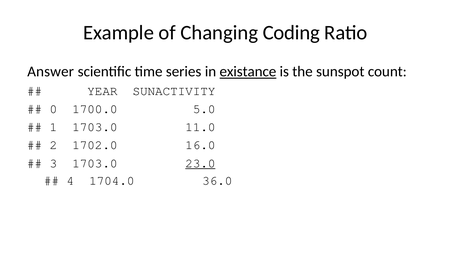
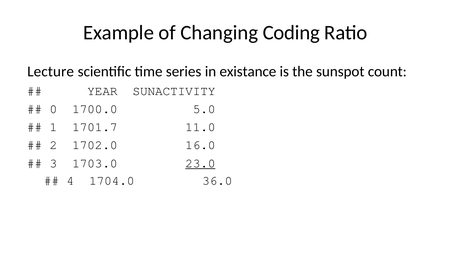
Answer: Answer -> Lecture
existance underline: present -> none
1 1703.0: 1703.0 -> 1701.7
